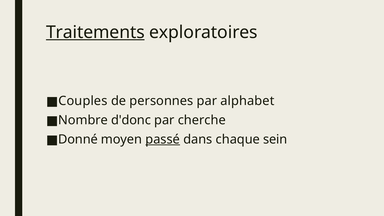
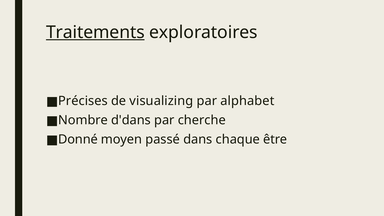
Couples: Couples -> Précises
personnes: personnes -> visualizing
d'donc: d'donc -> d'dans
passé underline: present -> none
sein: sein -> être
